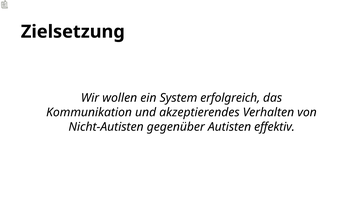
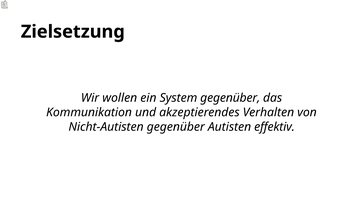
System erfolgreich: erfolgreich -> gegenüber
